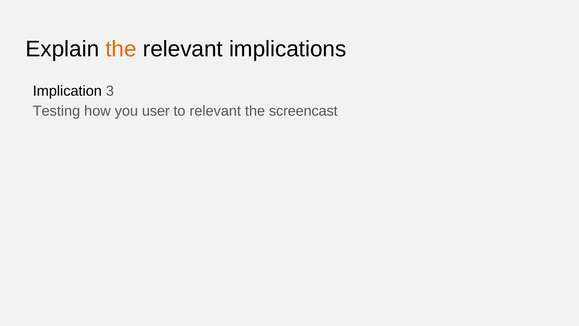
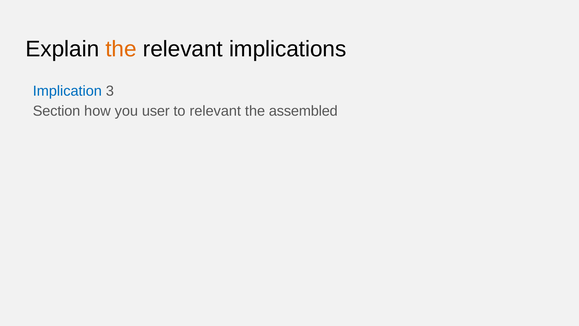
Implication colour: black -> blue
Testing: Testing -> Section
screencast: screencast -> assembled
